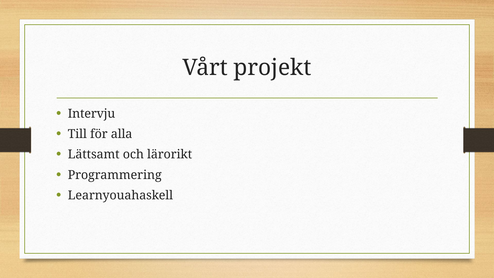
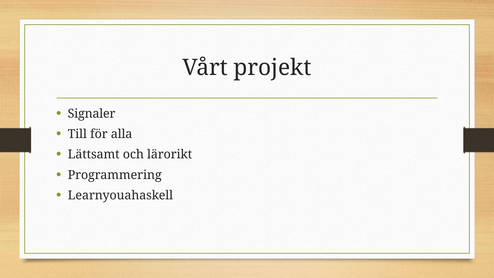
Intervju: Intervju -> Signaler
